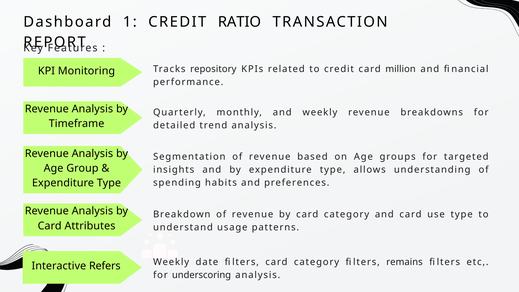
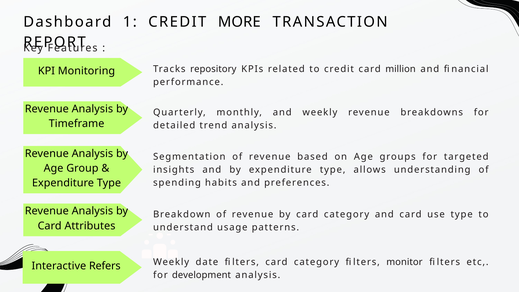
RATIO: RATIO -> MORE
remains: remains -> monitor
underscoring: underscoring -> development
